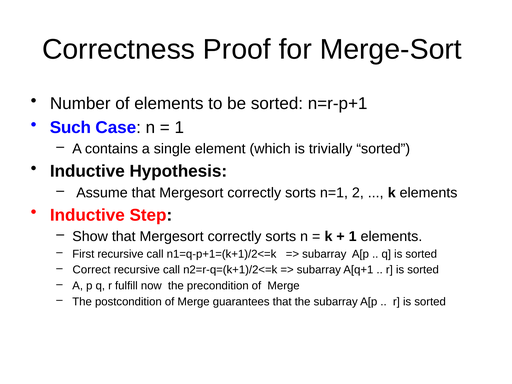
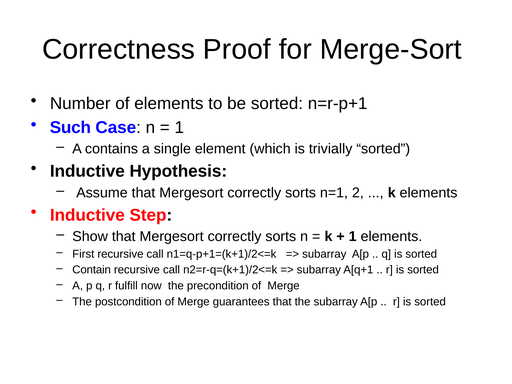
Correct: Correct -> Contain
